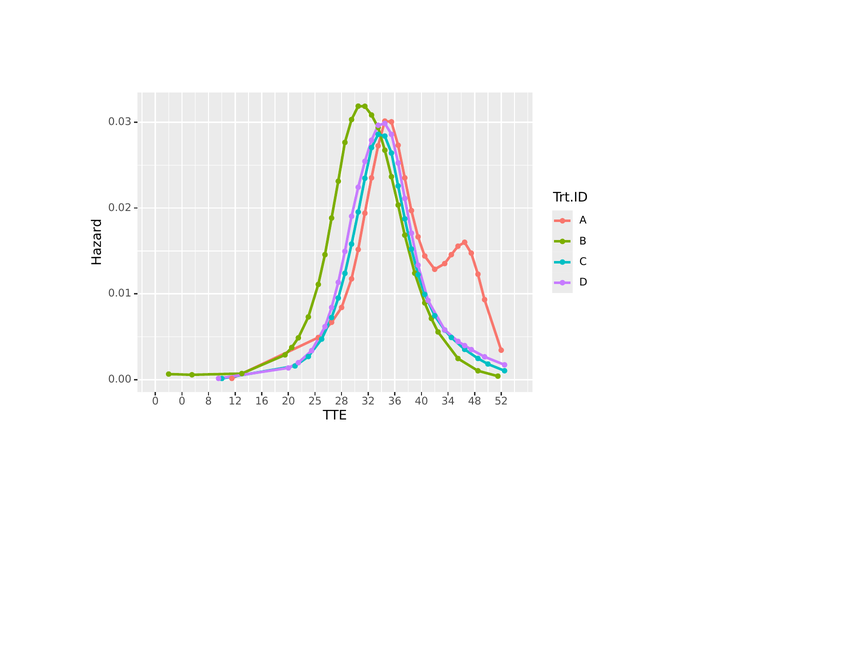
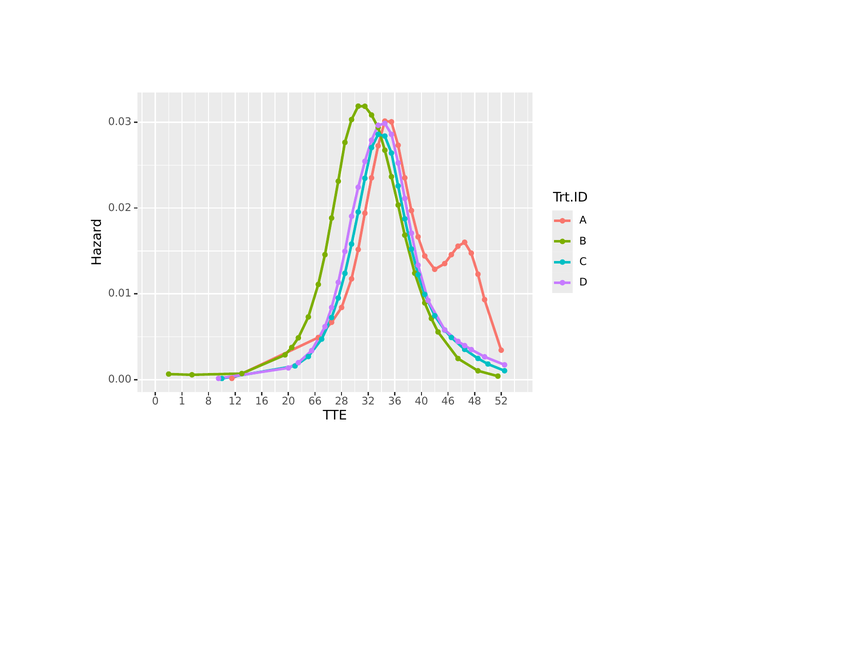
0 0: 0 -> 1
25: 25 -> 66
34: 34 -> 46
